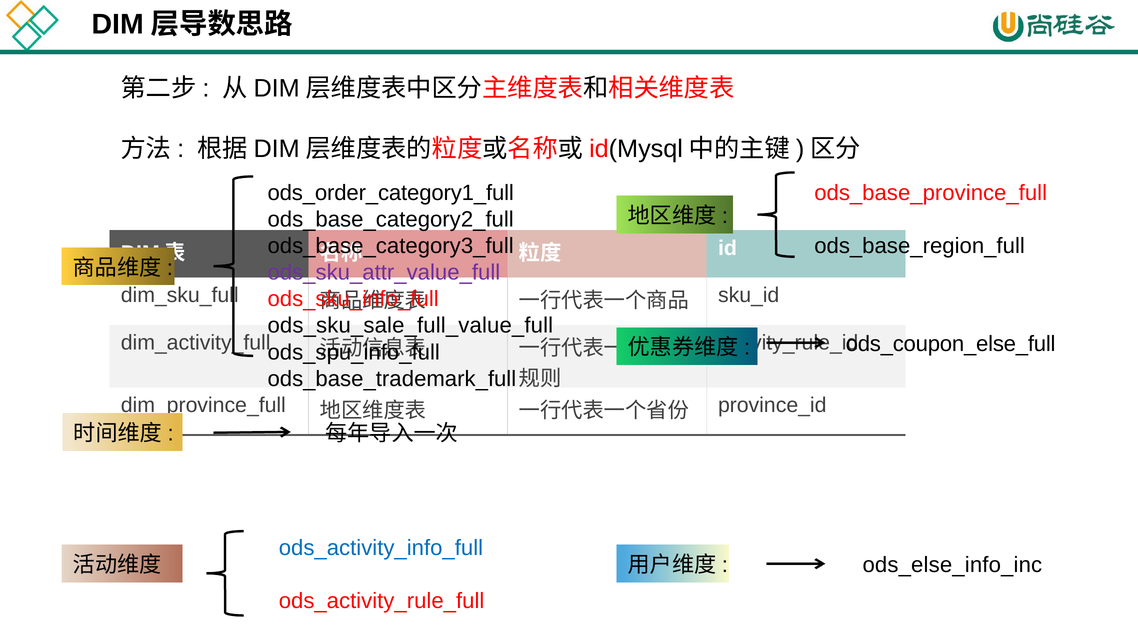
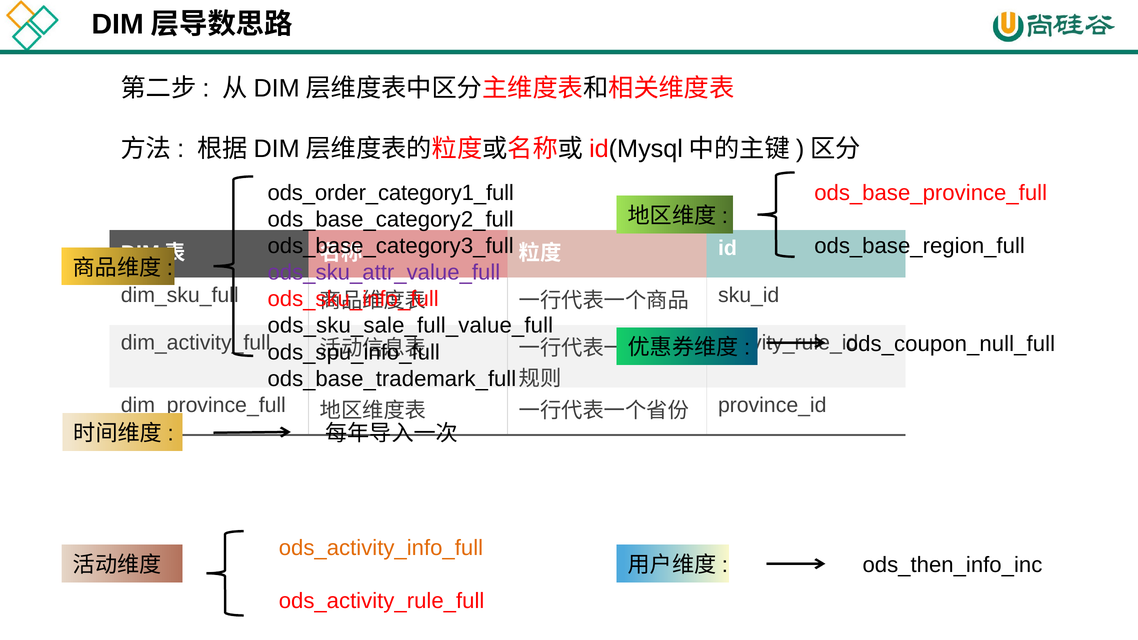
ods_coupon_else_full: ods_coupon_else_full -> ods_coupon_null_full
ods_activity_info_full colour: blue -> orange
ods_else_info_inc: ods_else_info_inc -> ods_then_info_inc
